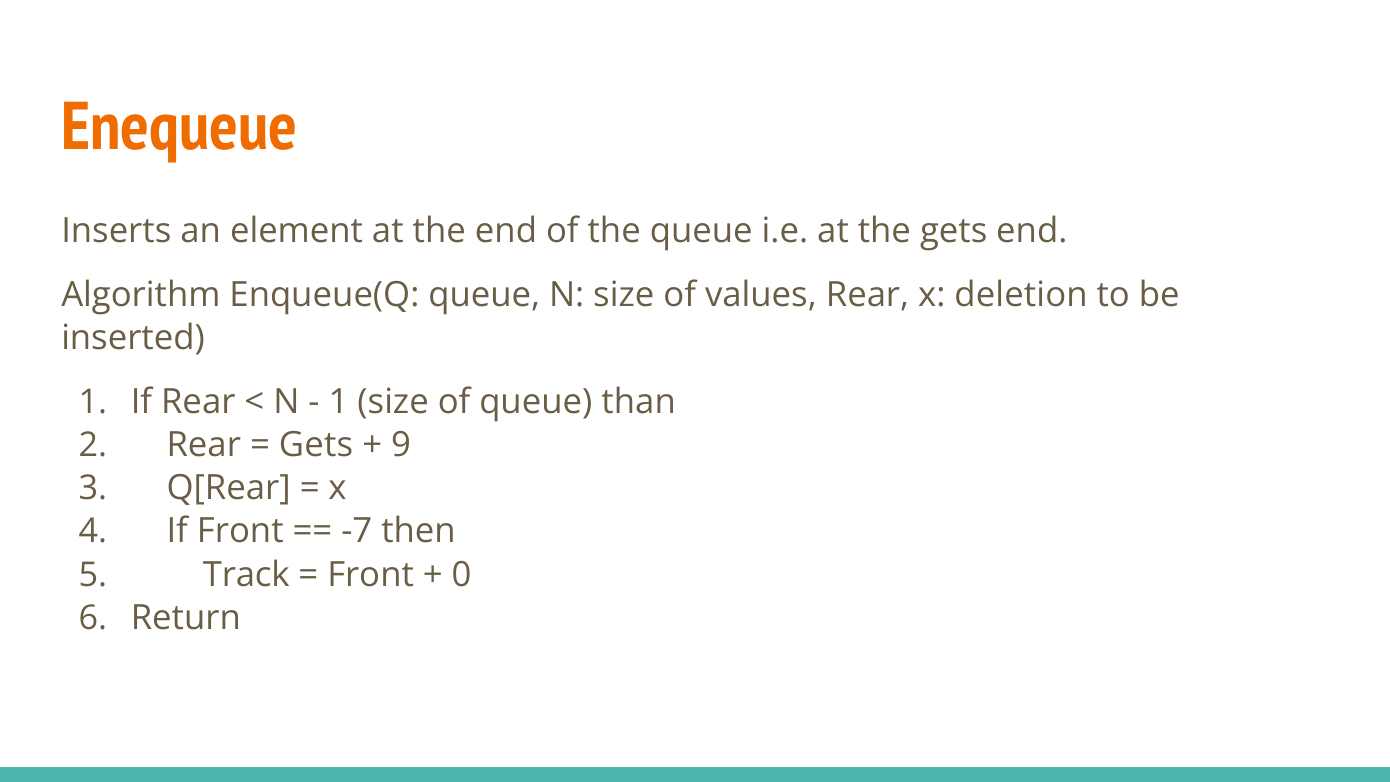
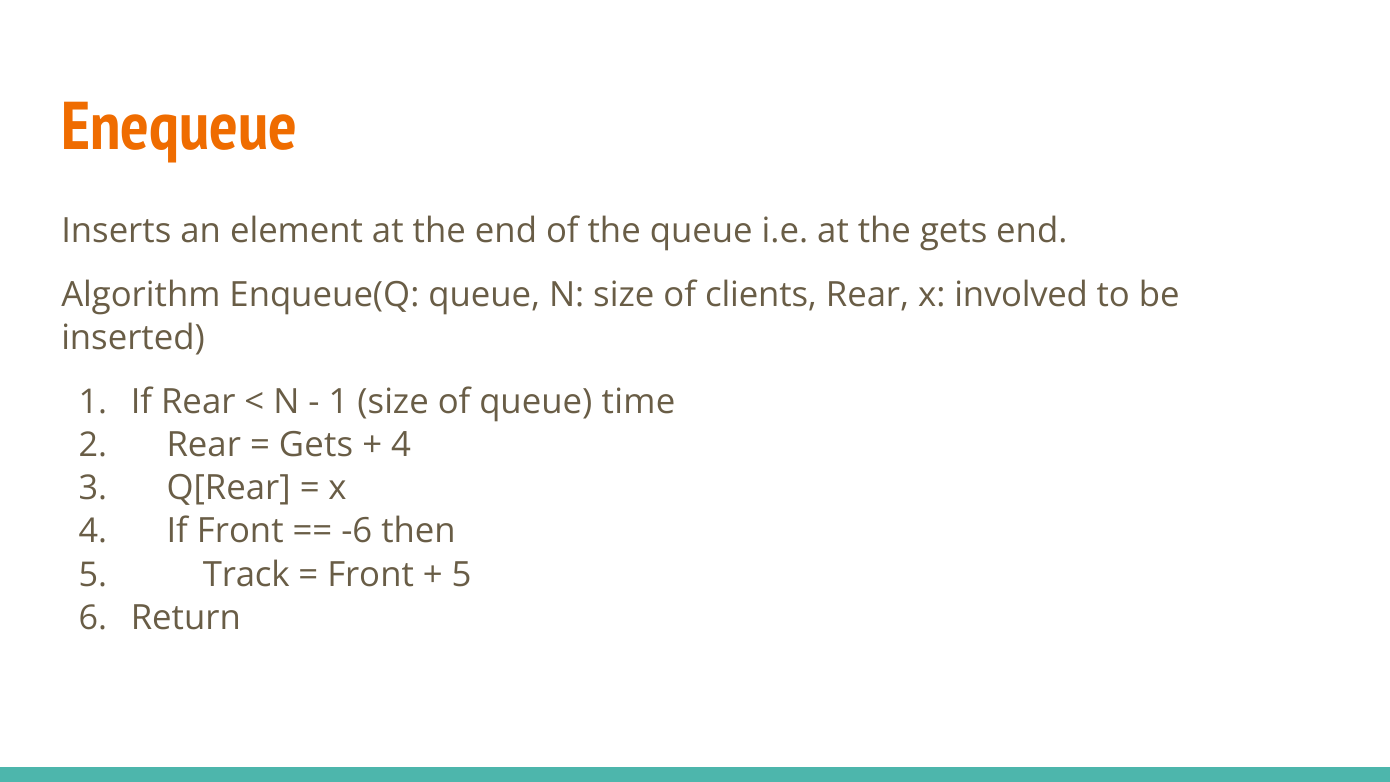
values: values -> clients
deletion: deletion -> involved
than: than -> time
9 at (401, 445): 9 -> 4
-7: -7 -> -6
0 at (462, 575): 0 -> 5
